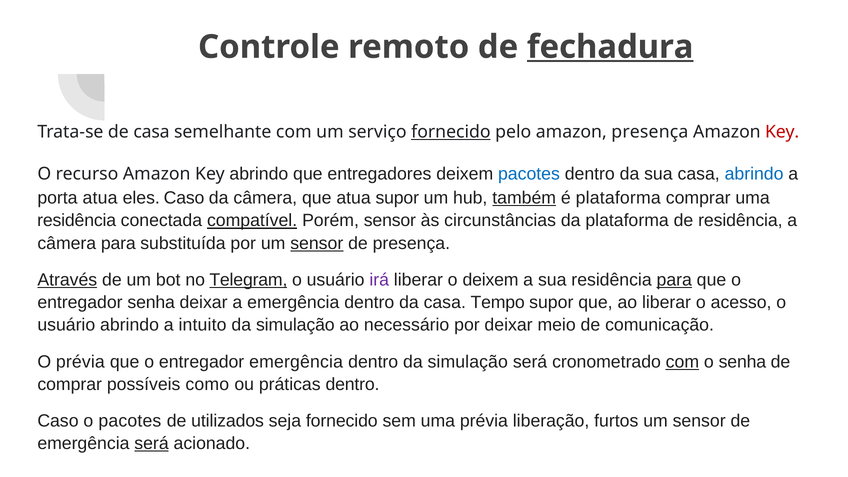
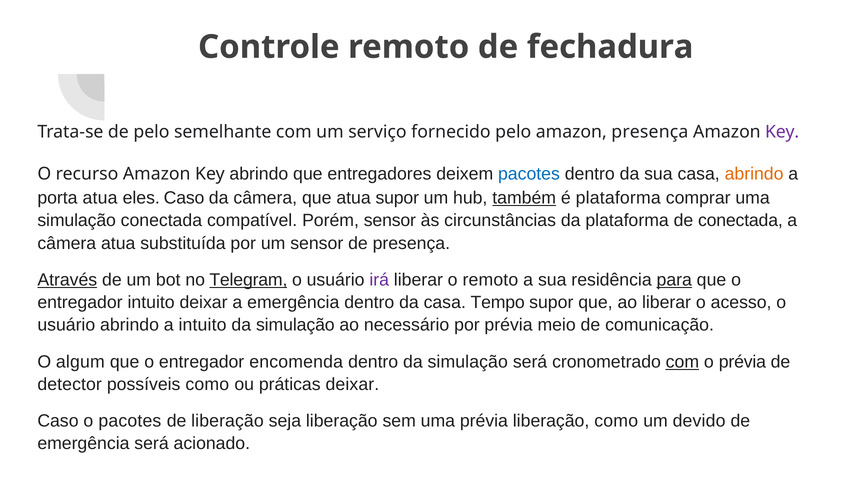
fechadura underline: present -> none
de casa: casa -> pelo
fornecido at (451, 132) underline: present -> none
Key at (782, 132) colour: red -> purple
abrindo at (754, 174) colour: blue -> orange
residência at (77, 221): residência -> simulação
compatível underline: present -> none
de residência: residência -> conectada
câmera para: para -> atua
sensor at (317, 243) underline: present -> none
o deixem: deixem -> remoto
entregador senha: senha -> intuito
por deixar: deixar -> prévia
O prévia: prévia -> algum
entregador emergência: emergência -> encomenda
o senha: senha -> prévia
comprar at (70, 384): comprar -> detector
práticas dentro: dentro -> deixar
de utilizados: utilizados -> liberação
seja fornecido: fornecido -> liberação
liberação furtos: furtos -> como
sensor at (699, 421): sensor -> devido
será at (152, 444) underline: present -> none
